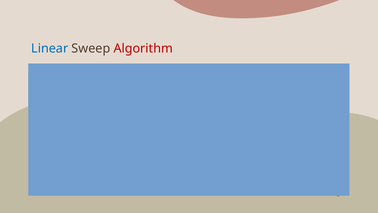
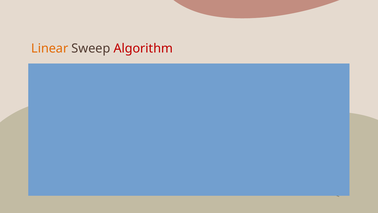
Linear colour: blue -> orange
